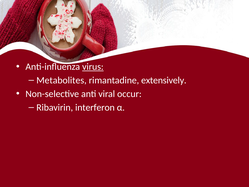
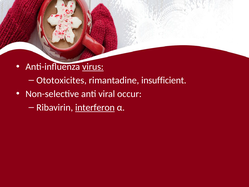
Metabolites: Metabolites -> Ototoxicites
extensively: extensively -> insufficient
interferon underline: none -> present
